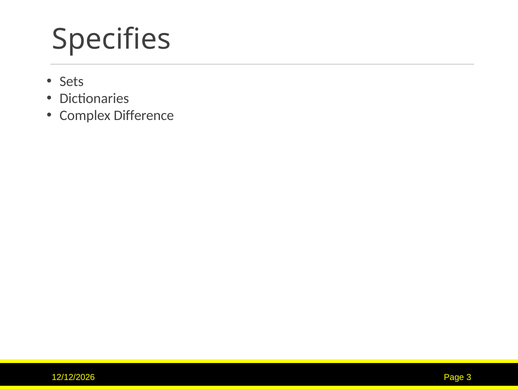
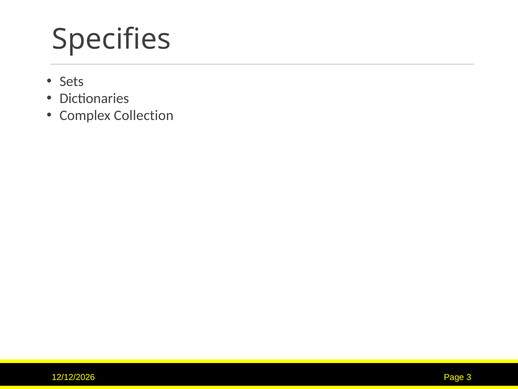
Difference: Difference -> Collection
